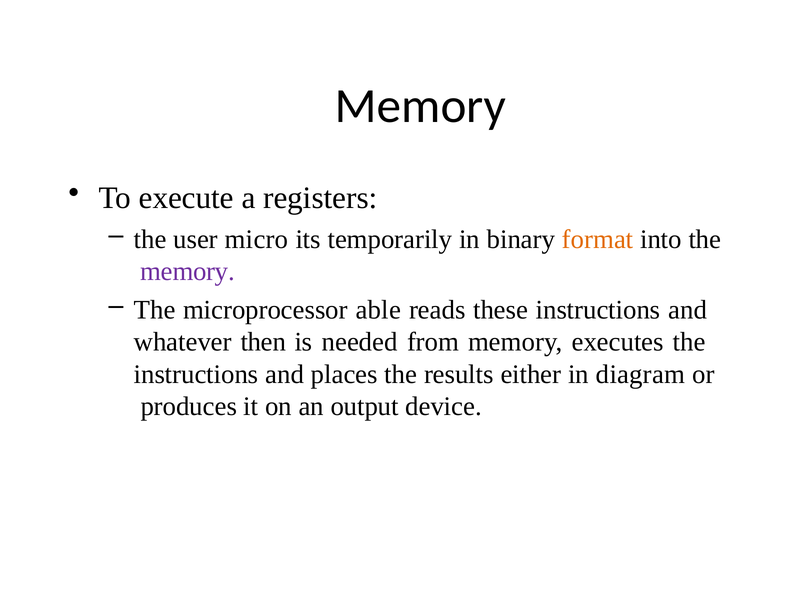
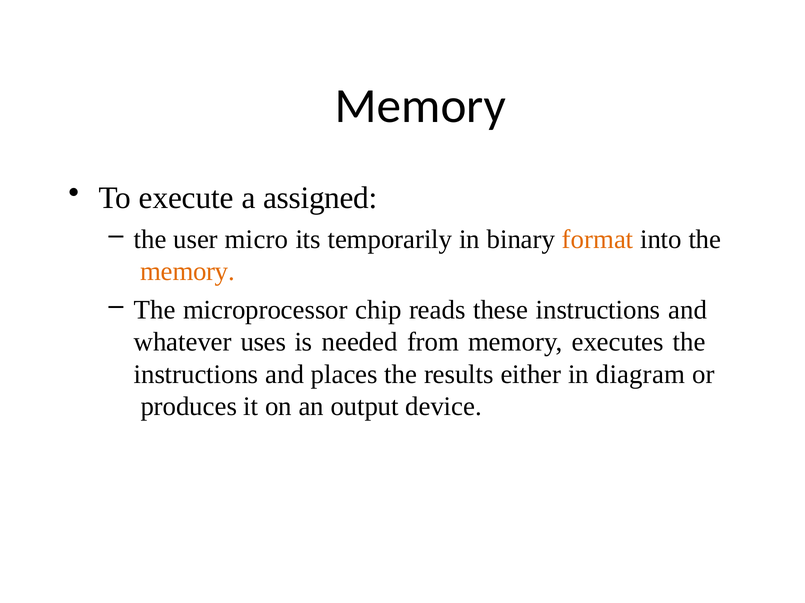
registers: registers -> assigned
memory at (188, 272) colour: purple -> orange
able: able -> chip
then: then -> uses
